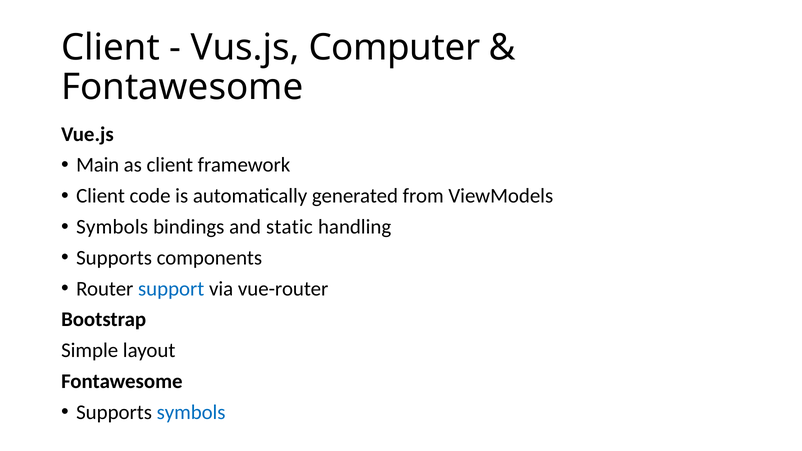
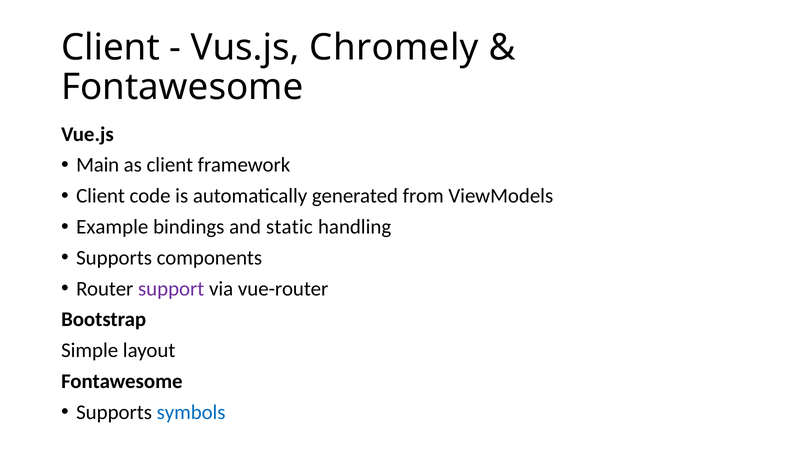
Computer: Computer -> Chromely
Symbols at (112, 227): Symbols -> Example
support colour: blue -> purple
